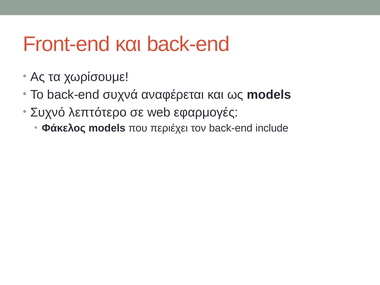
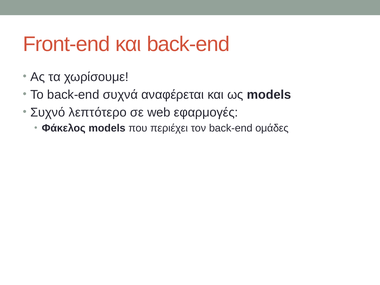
include: include -> ομάδες
